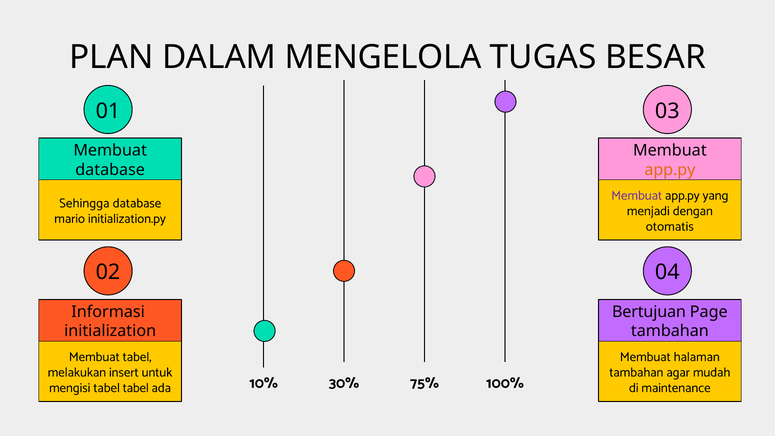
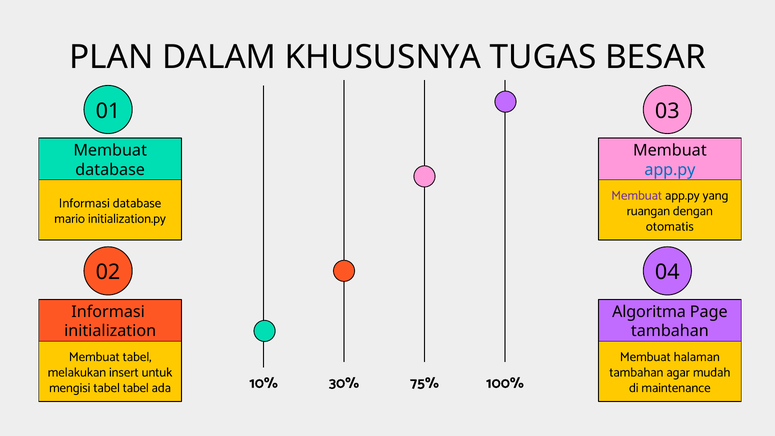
MENGELOLA: MENGELOLA -> KHUSUSNYA
app.py at (670, 170) colour: orange -> blue
Sehingga at (84, 203): Sehingga -> Informasi
menjadi: menjadi -> ruangan
Bertujuan: Bertujuan -> Algoritma
